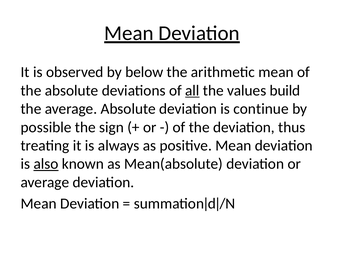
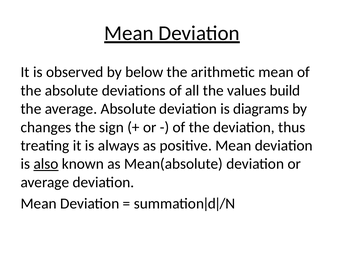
all underline: present -> none
continue: continue -> diagrams
possible: possible -> changes
